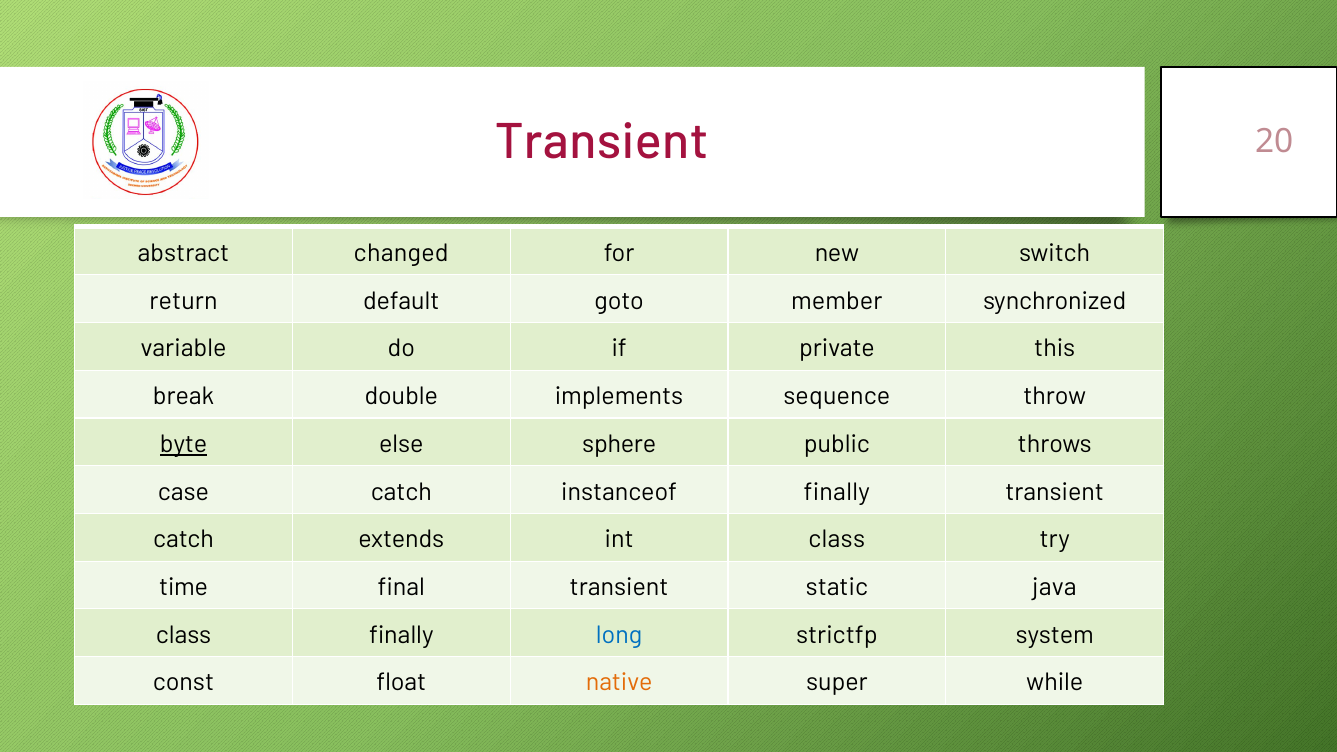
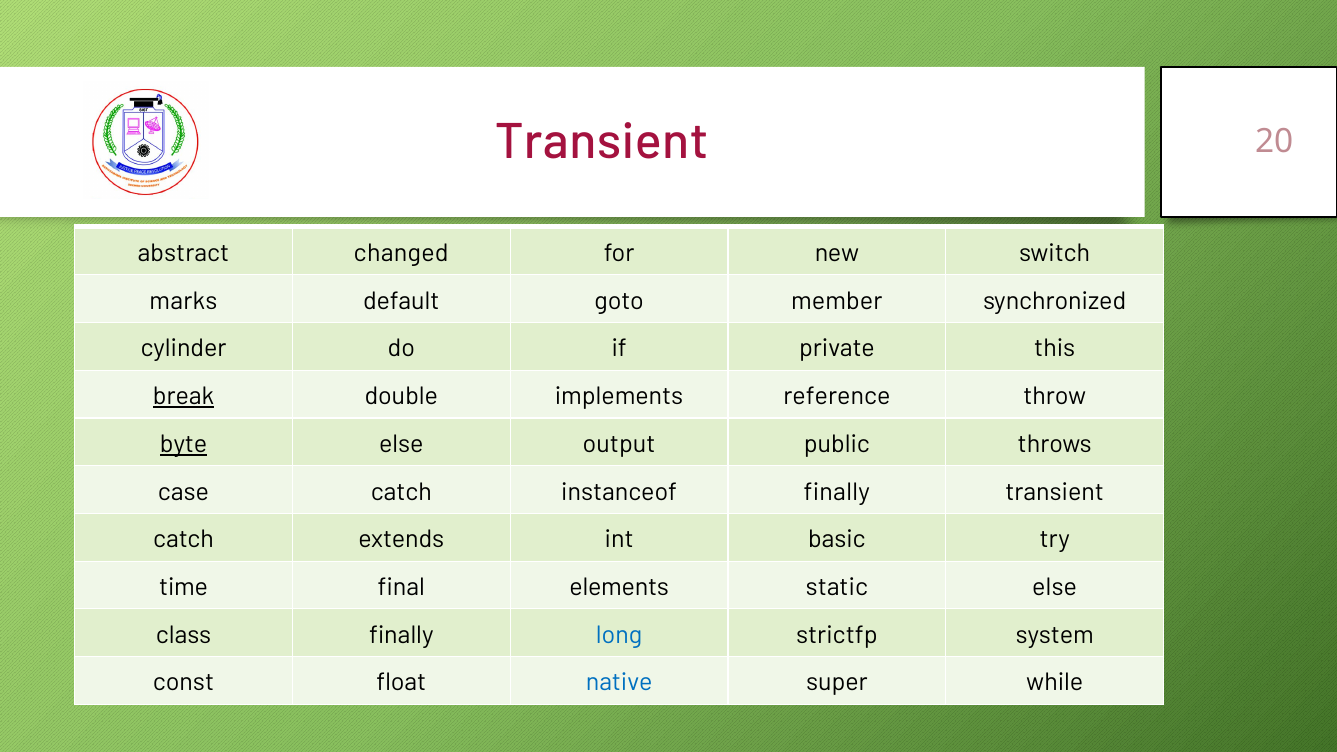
return: return -> marks
variable: variable -> cylinder
break underline: none -> present
sequence: sequence -> reference
sphere: sphere -> output
int class: class -> basic
final transient: transient -> elements
static java: java -> else
native colour: orange -> blue
